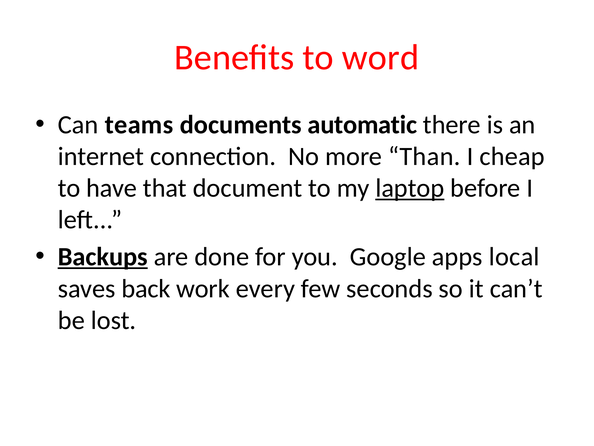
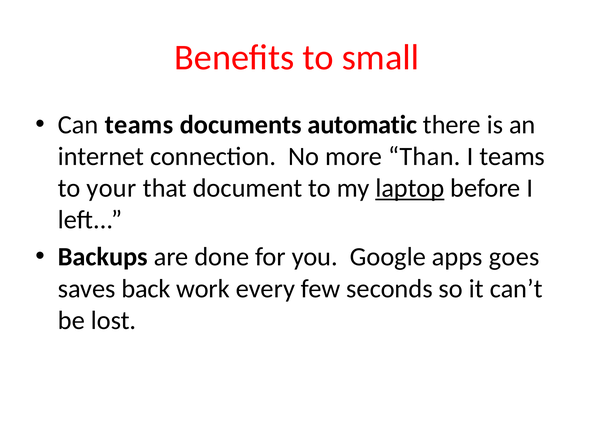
word: word -> small
I cheap: cheap -> teams
have: have -> your
Backups underline: present -> none
local: local -> goes
